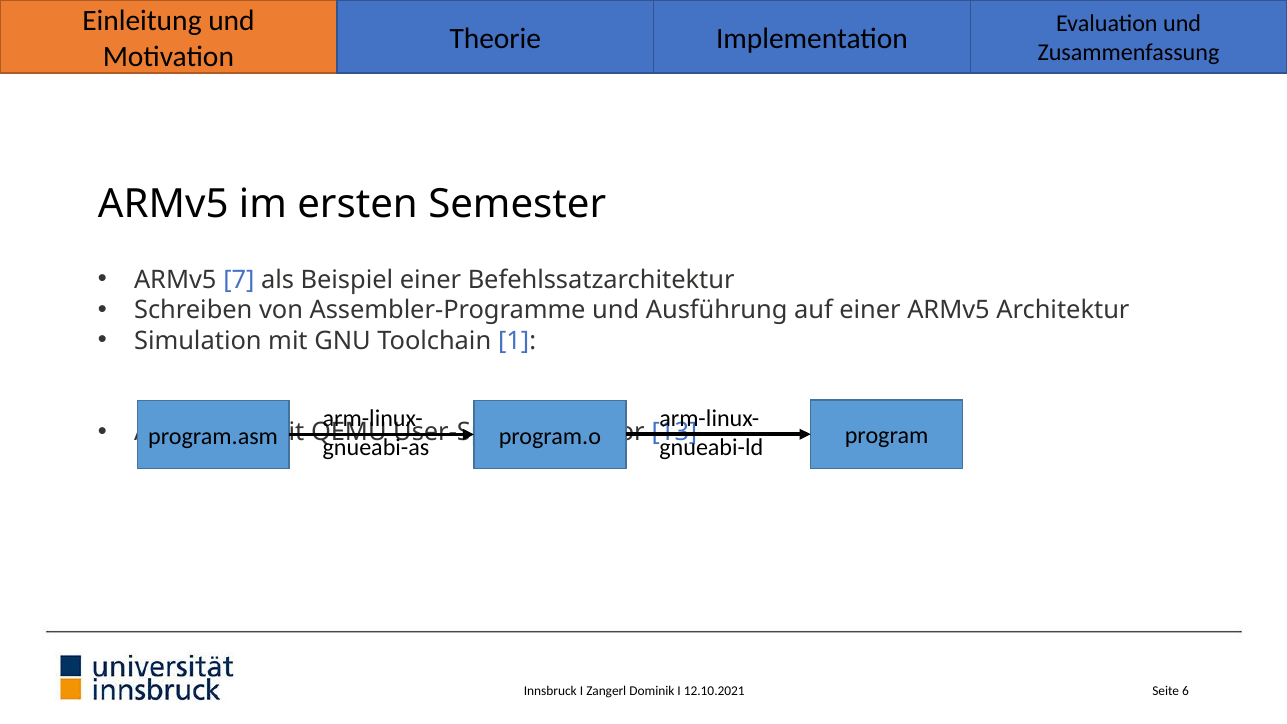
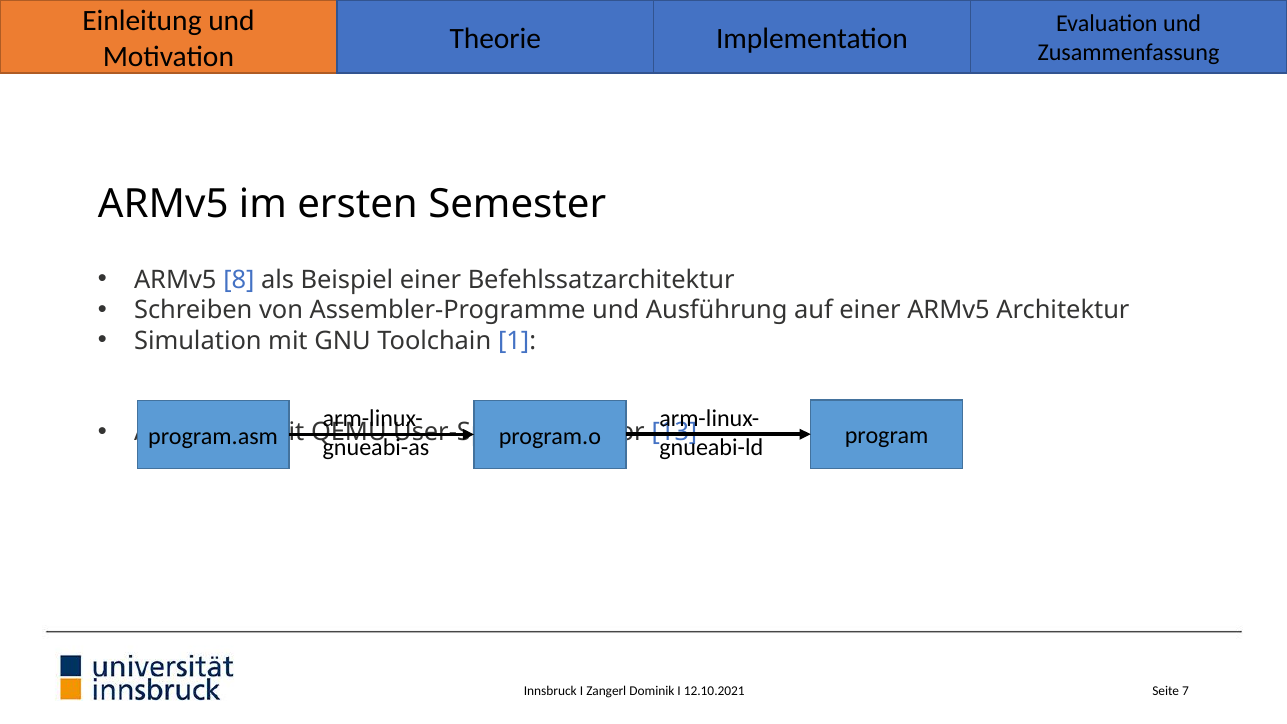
7: 7 -> 8
6: 6 -> 7
